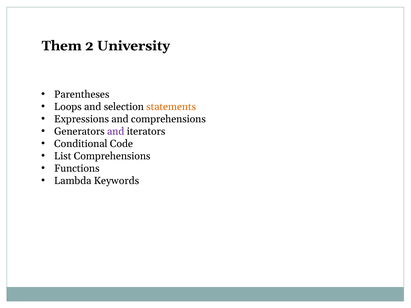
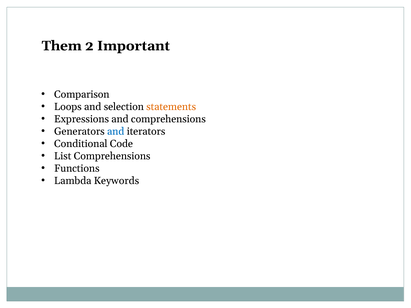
University: University -> Important
Parentheses: Parentheses -> Comparison
and at (116, 132) colour: purple -> blue
